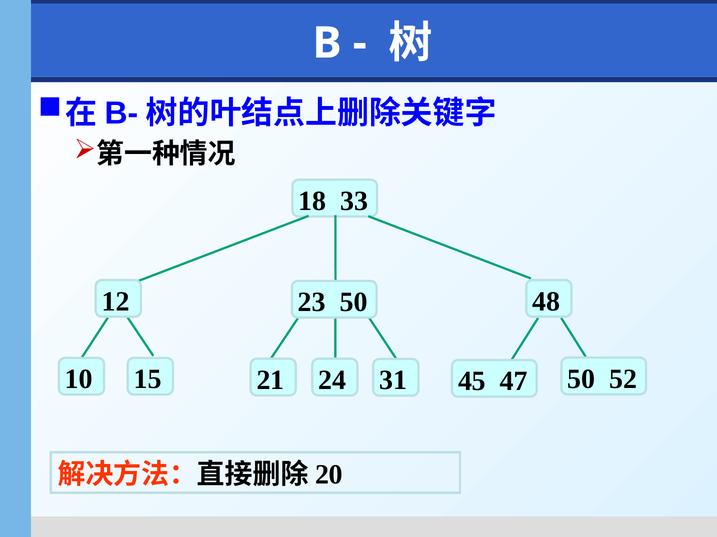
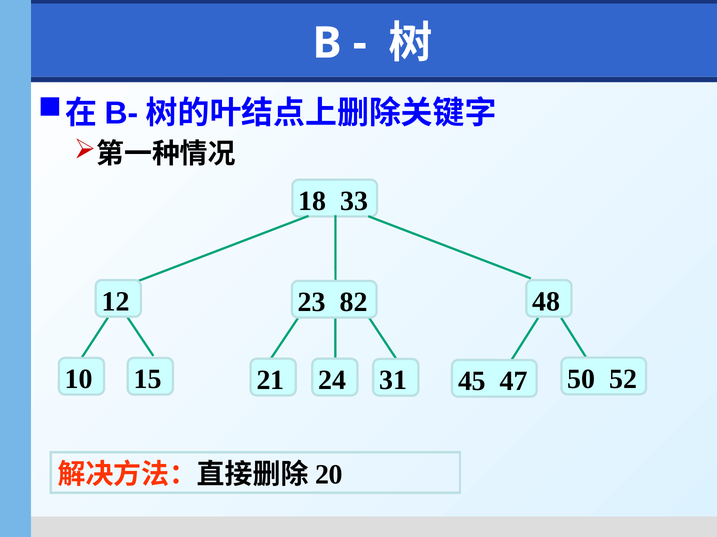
23 50: 50 -> 82
